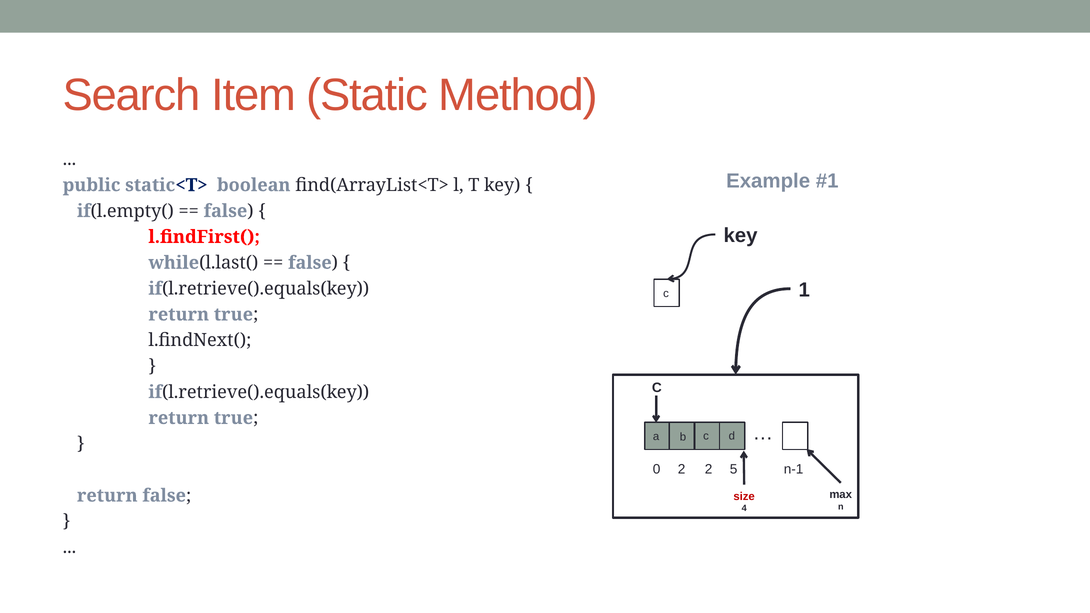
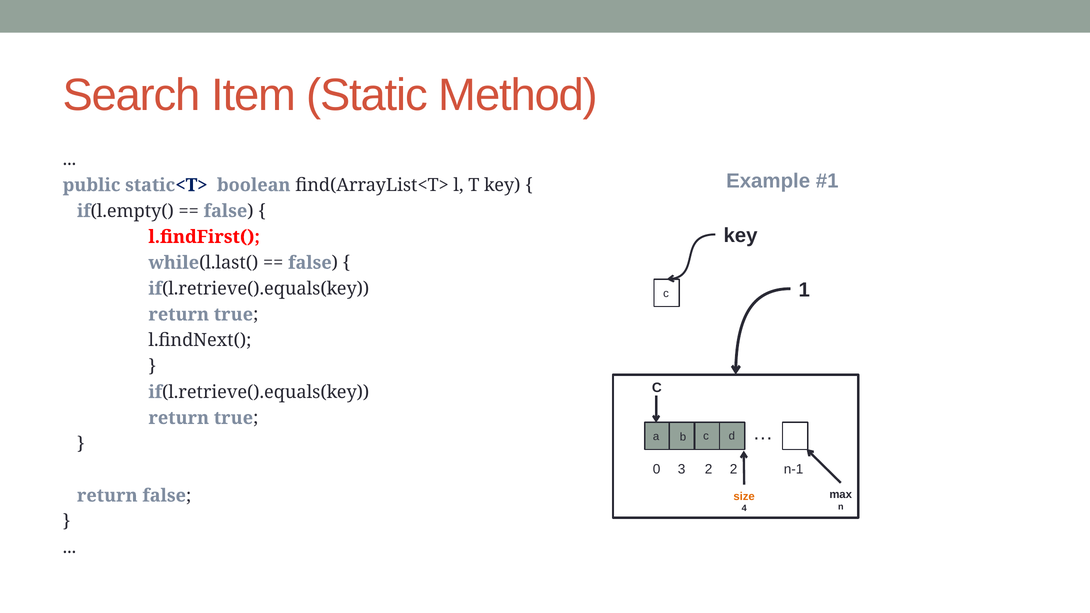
0 2: 2 -> 3
2 5: 5 -> 2
size colour: red -> orange
